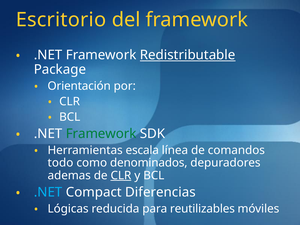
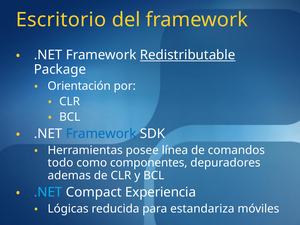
Framework at (101, 134) colour: green -> blue
escala: escala -> posee
denominados: denominados -> componentes
CLR at (121, 175) underline: present -> none
Diferencias: Diferencias -> Experiencia
reutilizables: reutilizables -> estandariza
